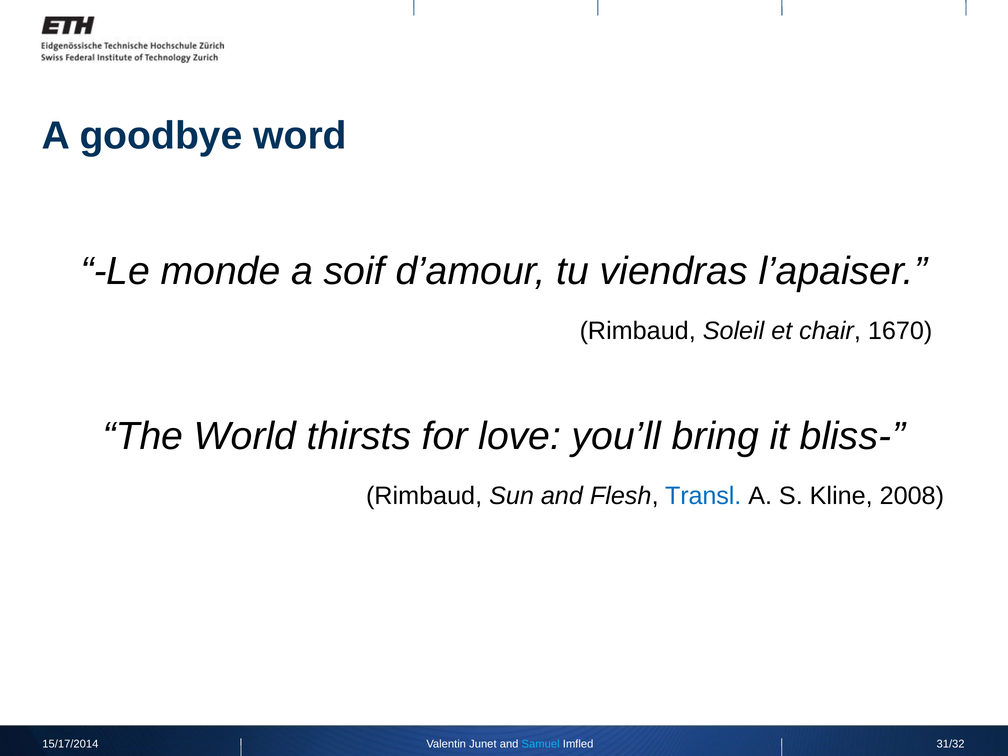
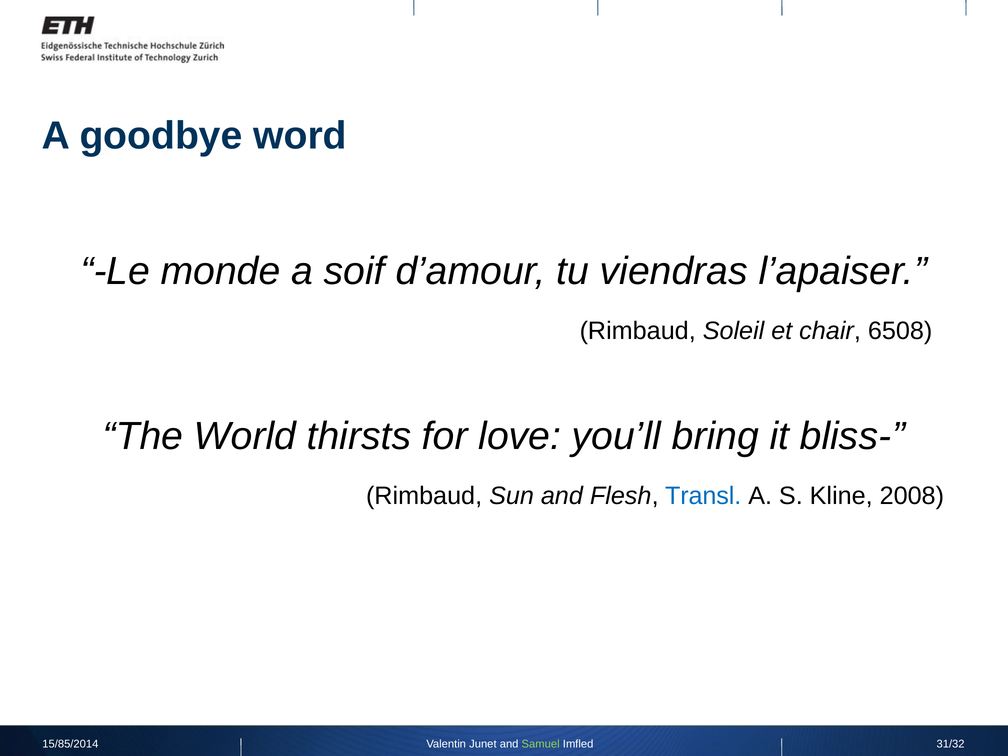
1670: 1670 -> 6508
15/17/2014: 15/17/2014 -> 15/85/2014
Samuel colour: light blue -> light green
